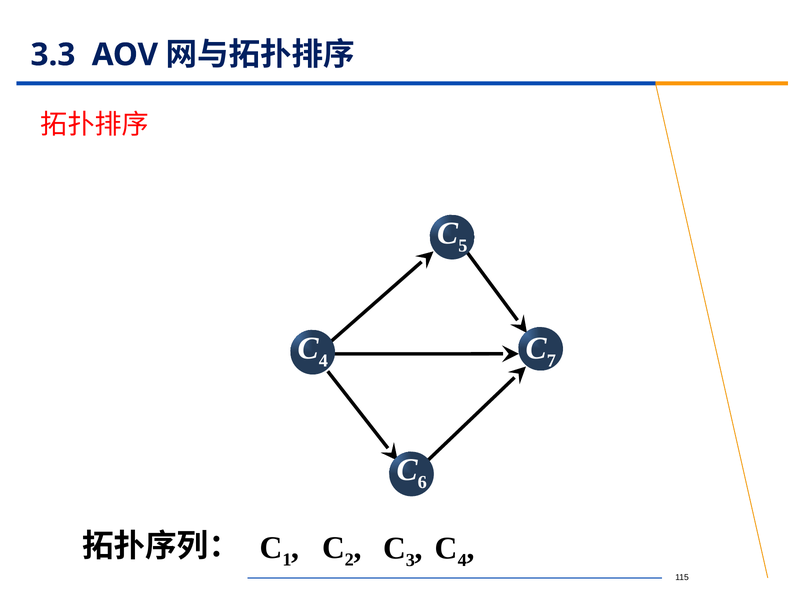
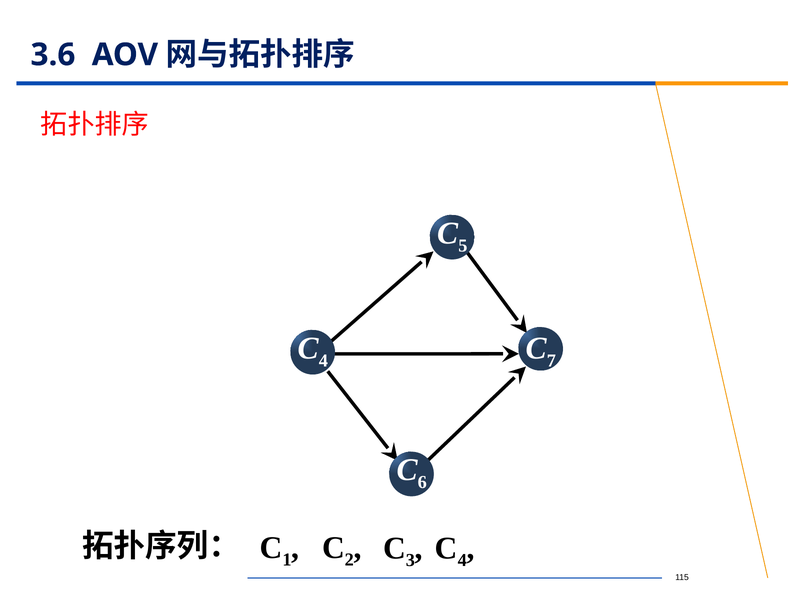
3.3: 3.3 -> 3.6
